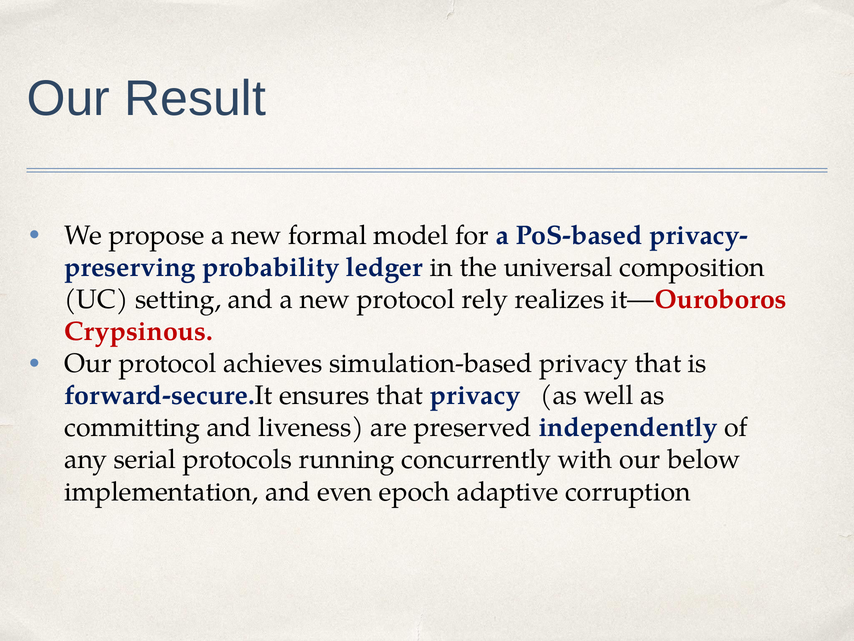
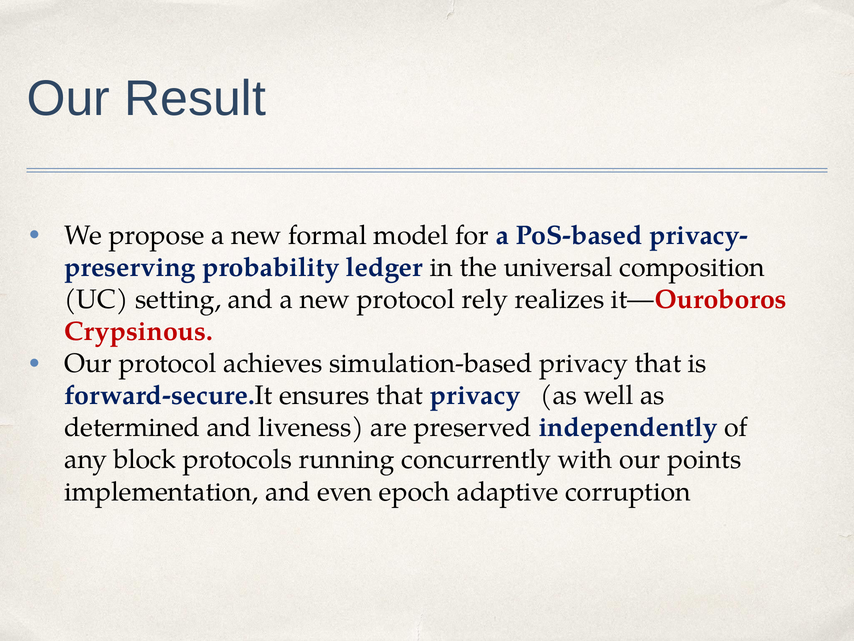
committing: committing -> determined
serial: serial -> block
below: below -> points
